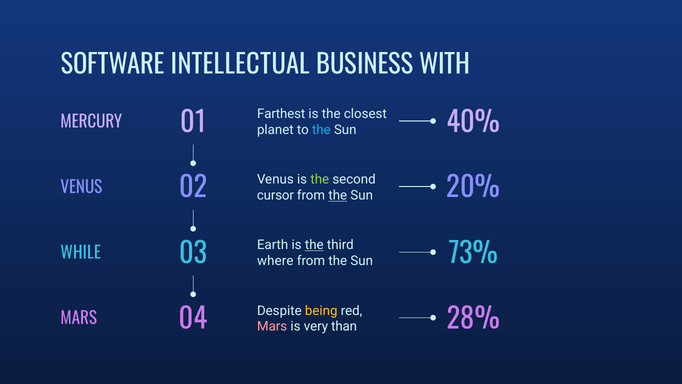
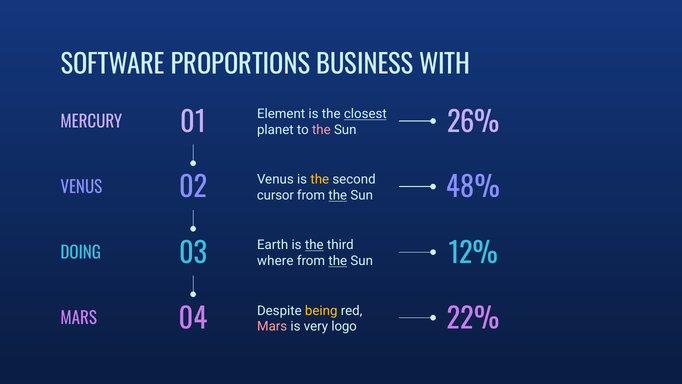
INTELLECTUAL: INTELLECTUAL -> PROPORTIONS
Farthest: Farthest -> Element
closest underline: none -> present
40%: 40% -> 26%
the at (321, 130) colour: light blue -> pink
the at (320, 179) colour: light green -> yellow
20%: 20% -> 48%
WHILE: WHILE -> DOING
the at (338, 261) underline: none -> present
73%: 73% -> 12%
28%: 28% -> 22%
than: than -> logo
